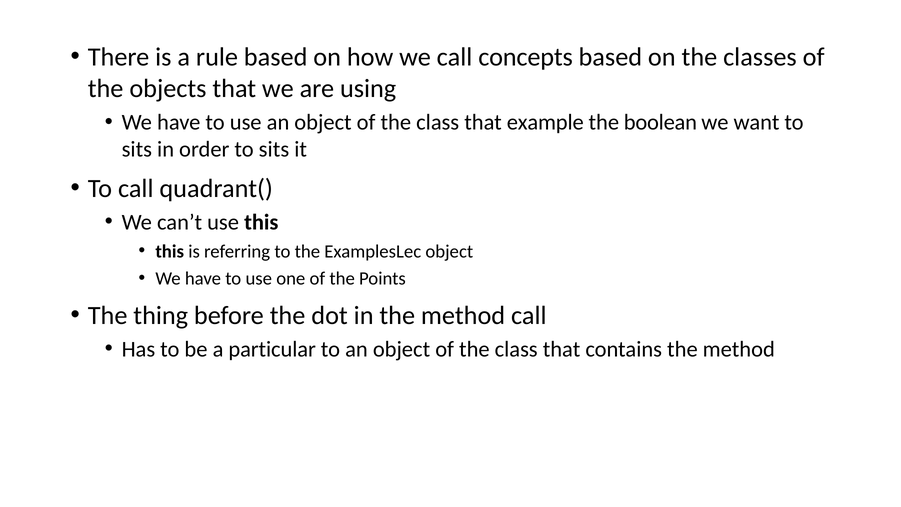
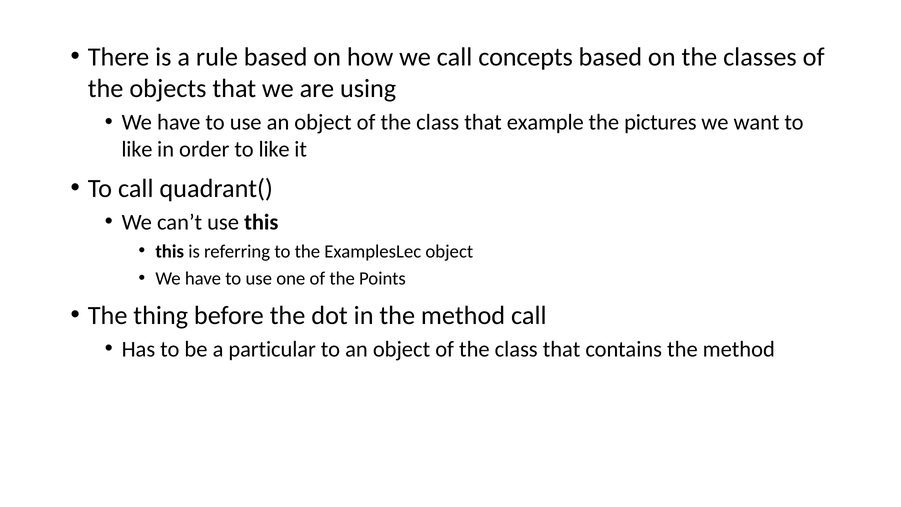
boolean: boolean -> pictures
sits at (137, 149): sits -> like
order to sits: sits -> like
